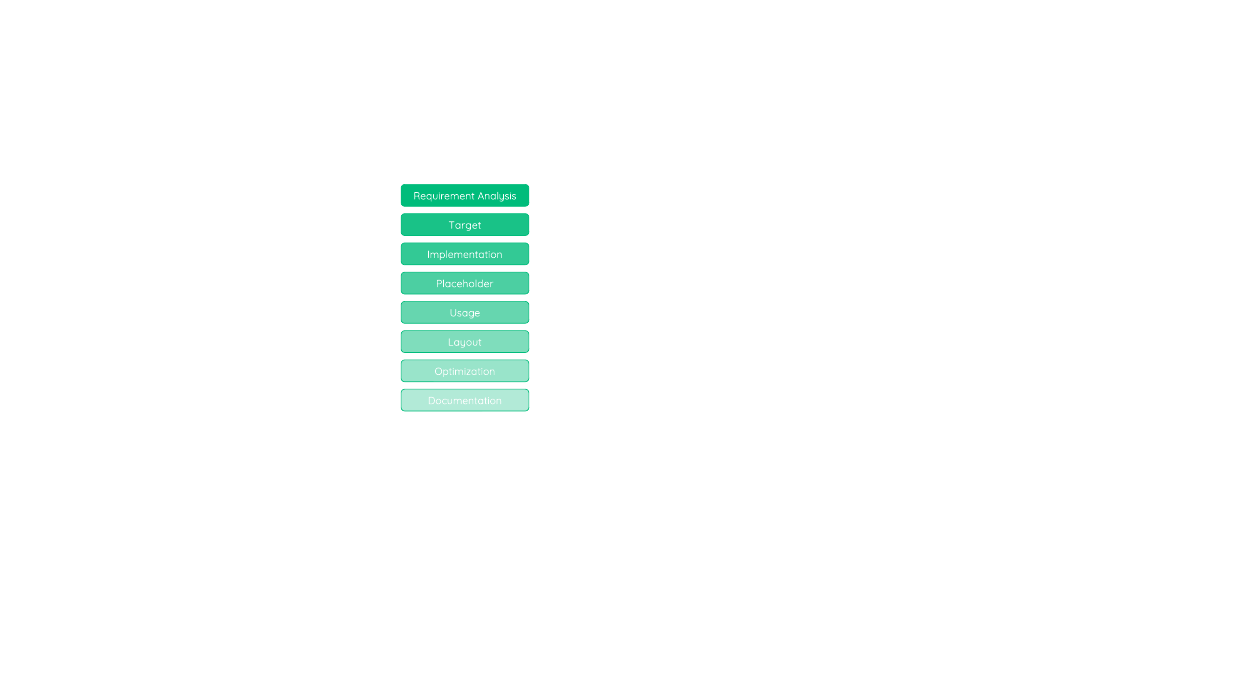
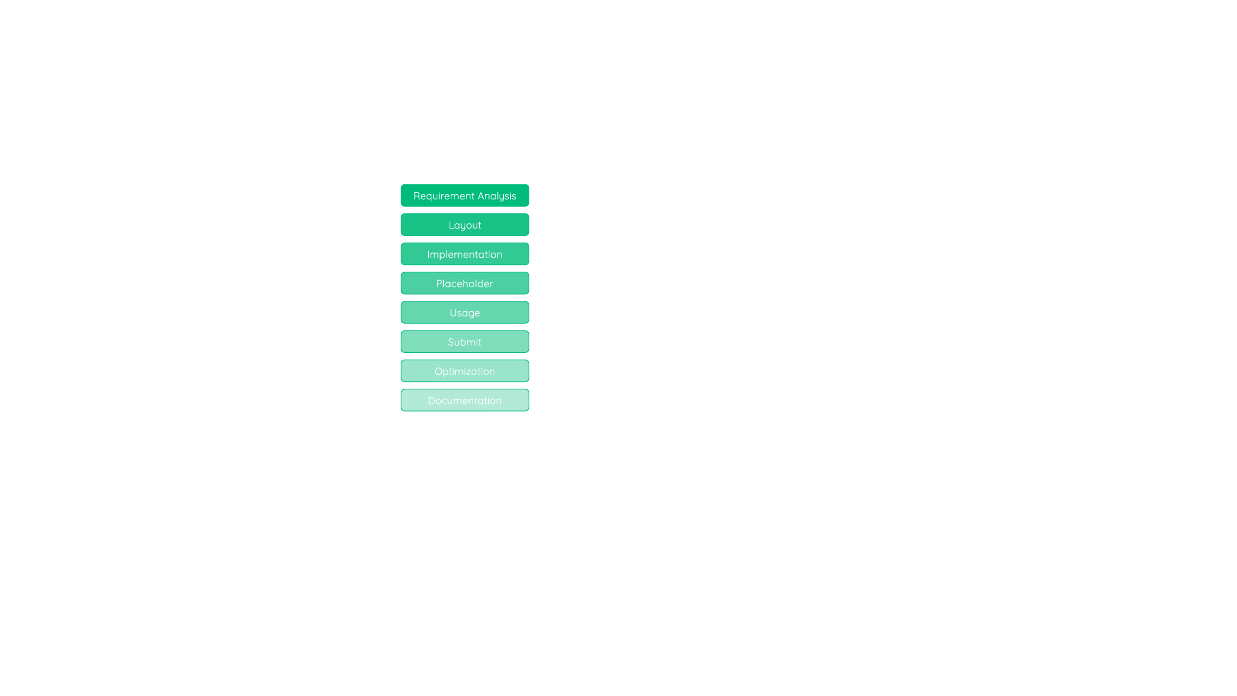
Target: Target -> Layout
Layout: Layout -> Submit
